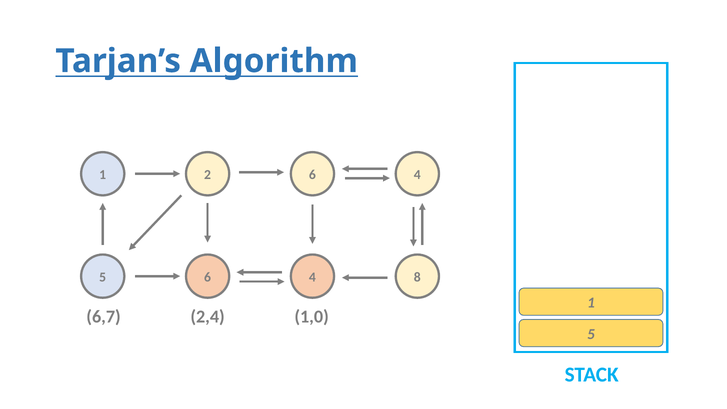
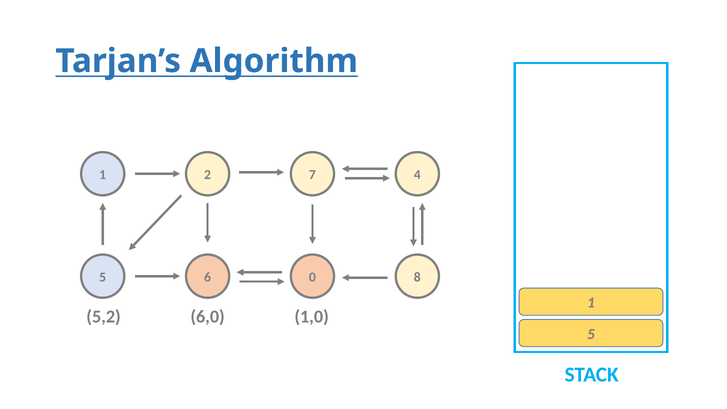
2 6: 6 -> 7
5 6 4: 4 -> 0
6,7: 6,7 -> 5,2
2,4: 2,4 -> 6,0
